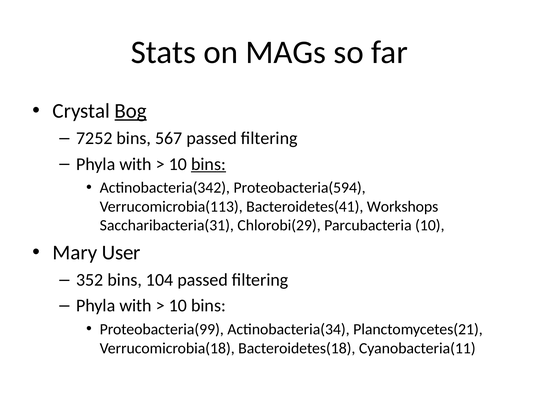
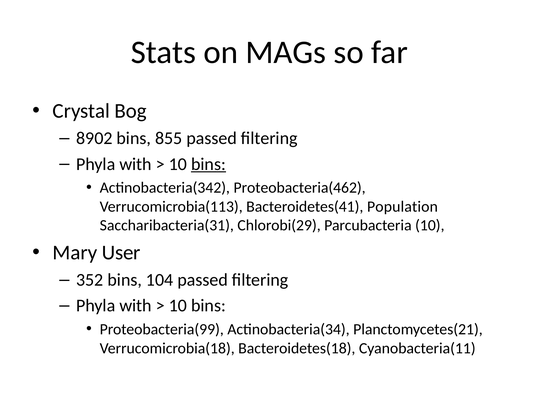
Bog underline: present -> none
7252: 7252 -> 8902
567: 567 -> 855
Proteobacteria(594: Proteobacteria(594 -> Proteobacteria(462
Workshops: Workshops -> Population
